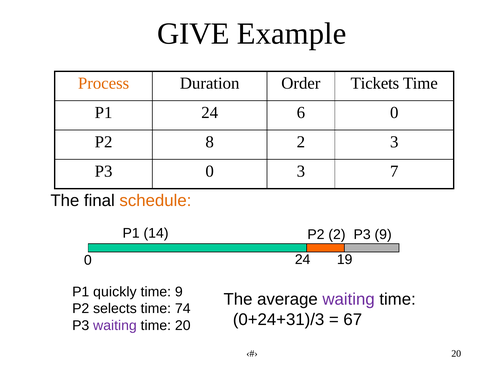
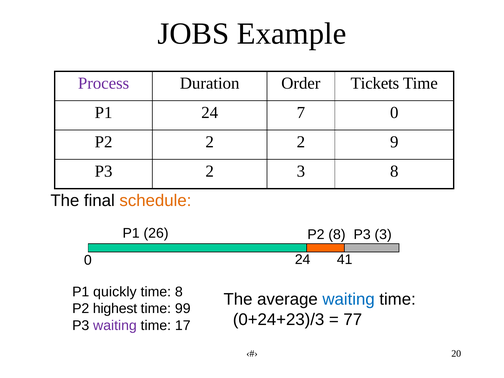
GIVE: GIVE -> JOBS
Process colour: orange -> purple
6: 6 -> 7
P2 8: 8 -> 2
2 3: 3 -> 9
P3 0: 0 -> 2
3 7: 7 -> 8
14: 14 -> 26
P2 2: 2 -> 8
P3 9: 9 -> 3
19: 19 -> 41
time 9: 9 -> 8
waiting at (349, 299) colour: purple -> blue
selects: selects -> highest
74: 74 -> 99
0+24+31)/3: 0+24+31)/3 -> 0+24+23)/3
67: 67 -> 77
time 20: 20 -> 17
